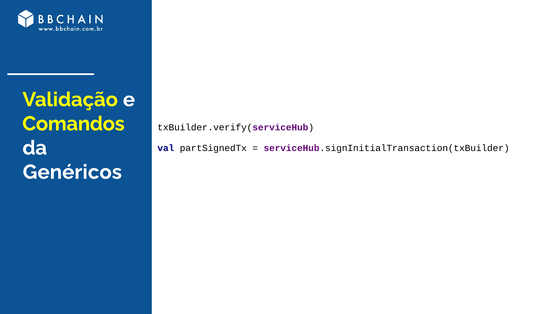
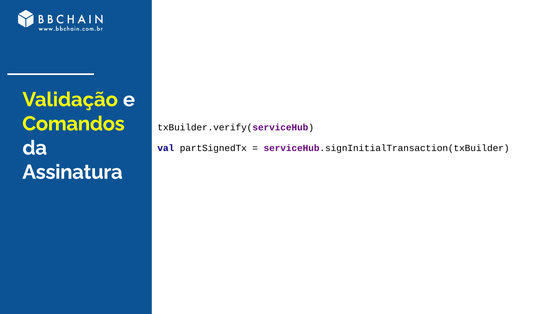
Genéricos: Genéricos -> Assinatura
